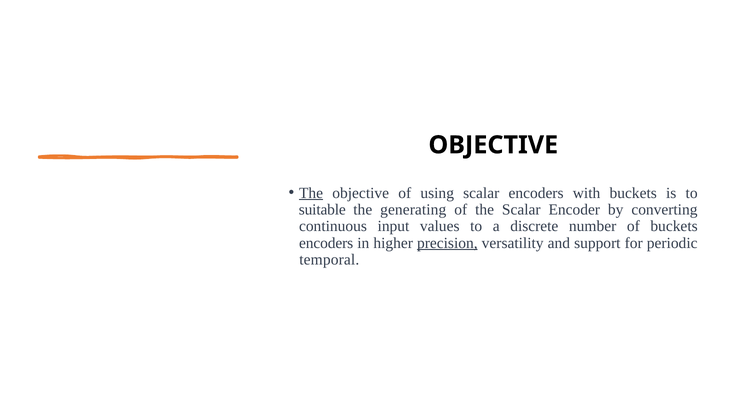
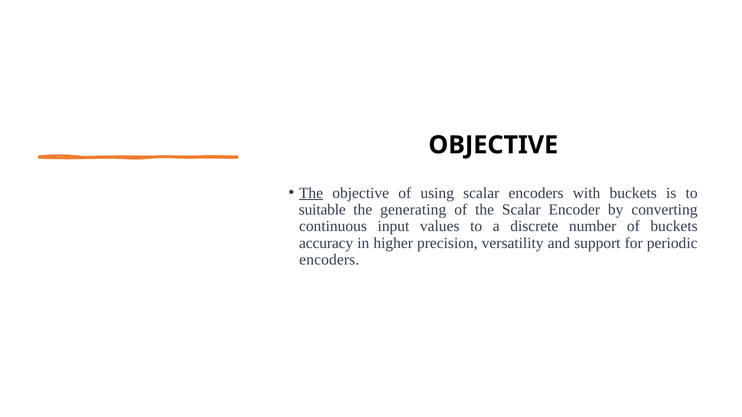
encoders at (326, 243): encoders -> accuracy
precision underline: present -> none
temporal at (329, 260): temporal -> encoders
